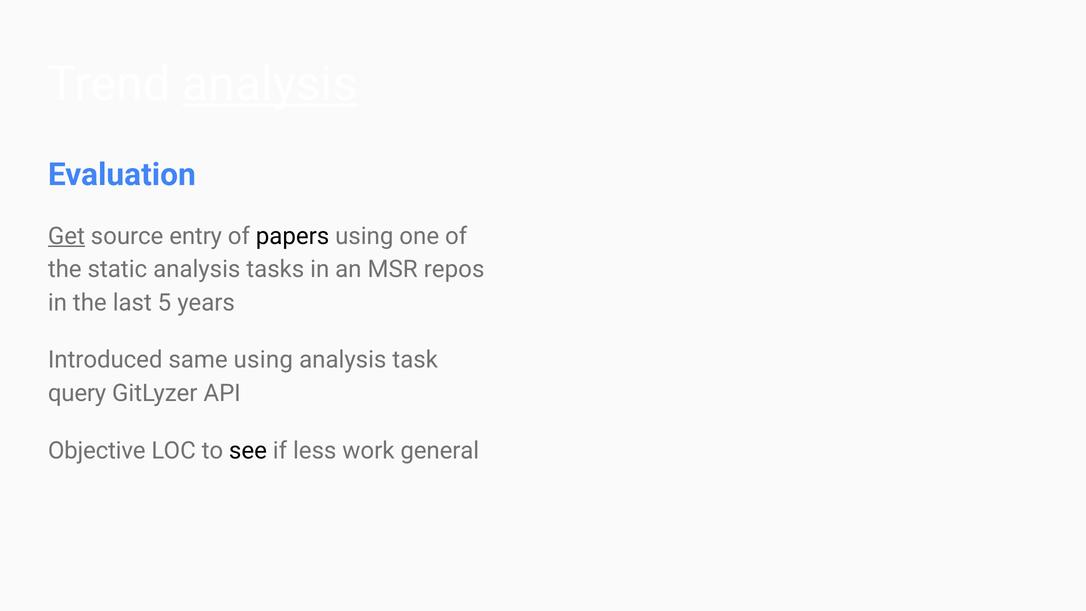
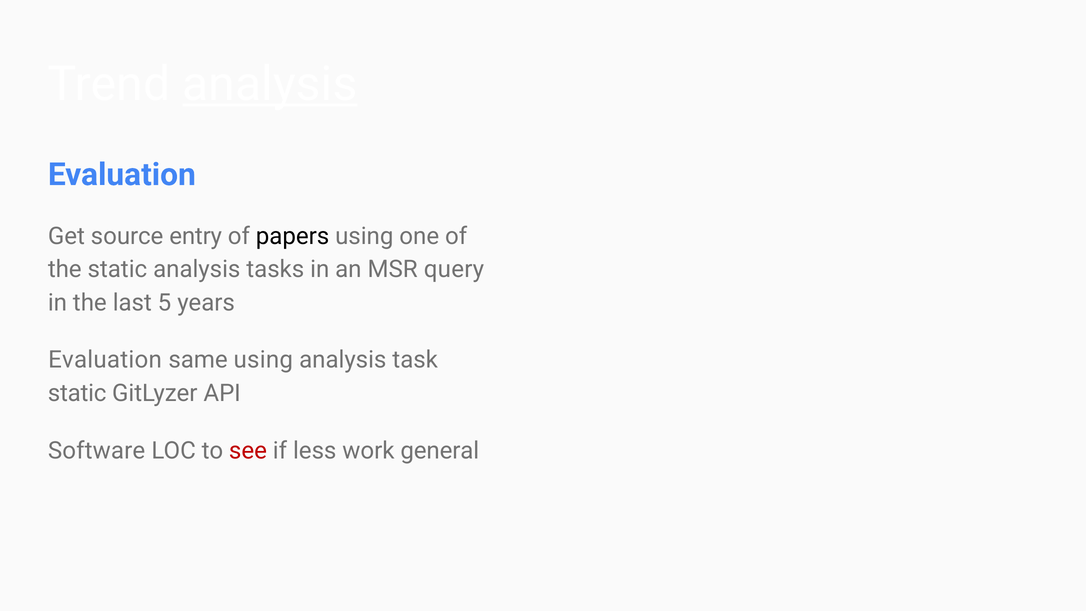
Get underline: present -> none
repos: repos -> query
Introduced at (105, 360): Introduced -> Evaluation
query at (77, 393): query -> static
Objective: Objective -> Software
see colour: black -> red
